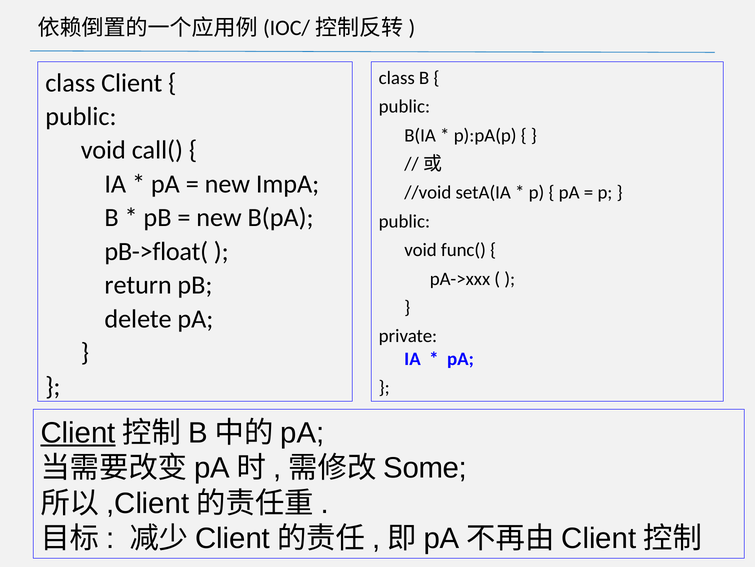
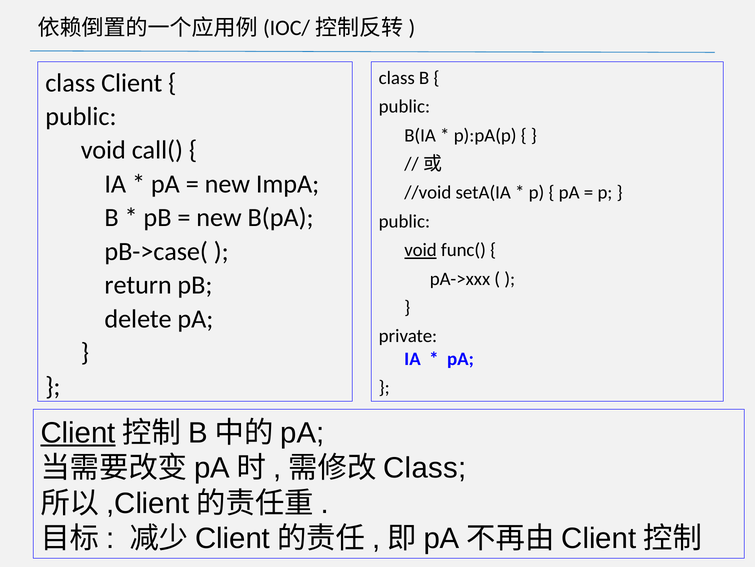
pB->float(: pB->float( -> pB->case(
void at (421, 250) underline: none -> present
Some at (425, 468): Some -> Class
